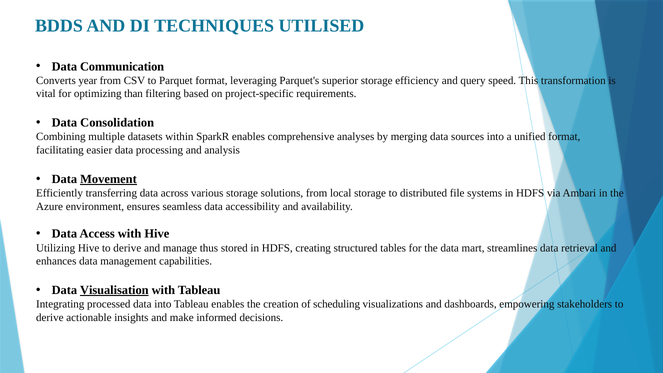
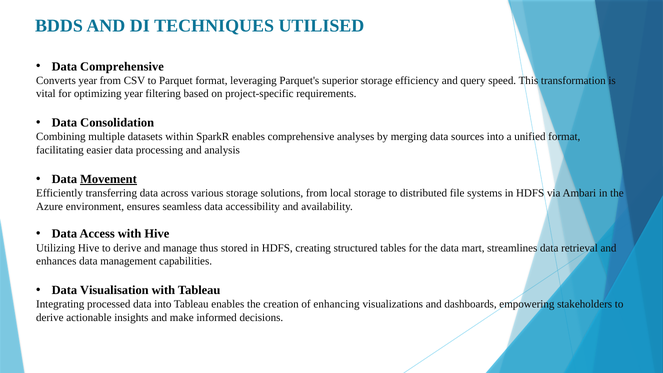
Data Communication: Communication -> Comprehensive
optimizing than: than -> year
Visualisation underline: present -> none
scheduling: scheduling -> enhancing
